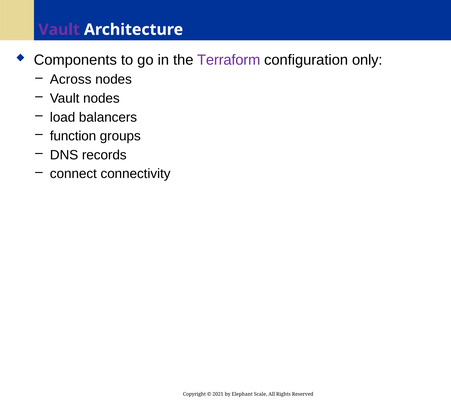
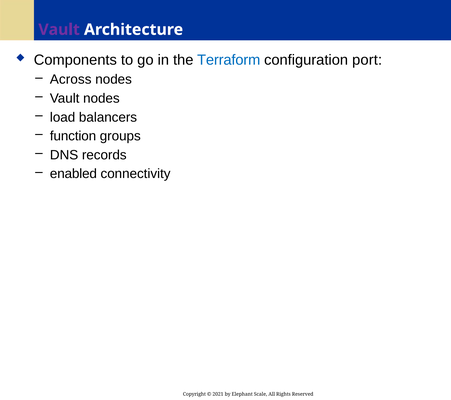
Terraform colour: purple -> blue
only: only -> port
connect: connect -> enabled
